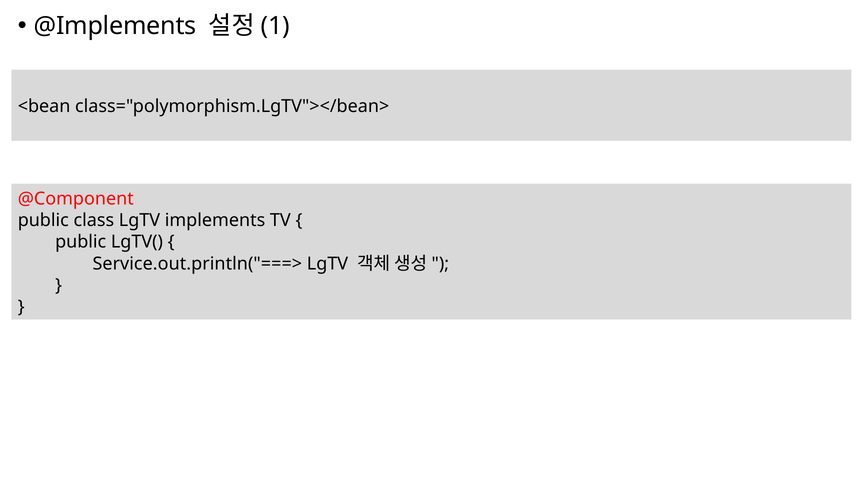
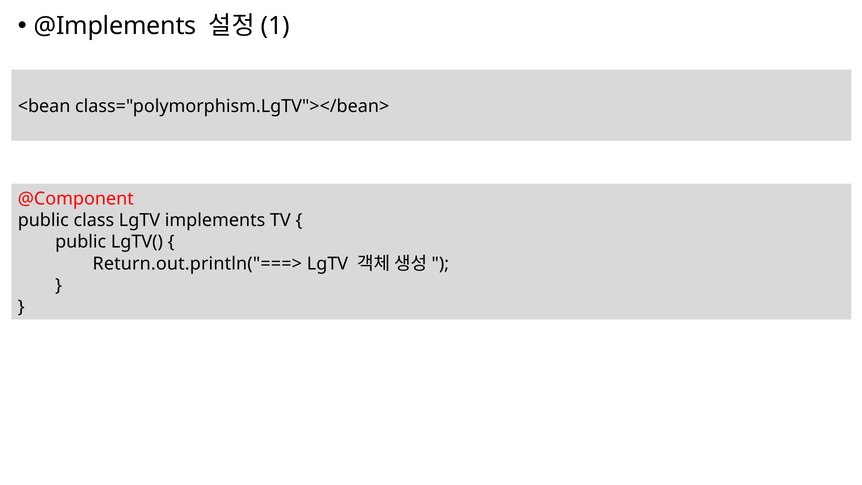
Service.out.println("===>: Service.out.println("===> -> Return.out.println("===>
